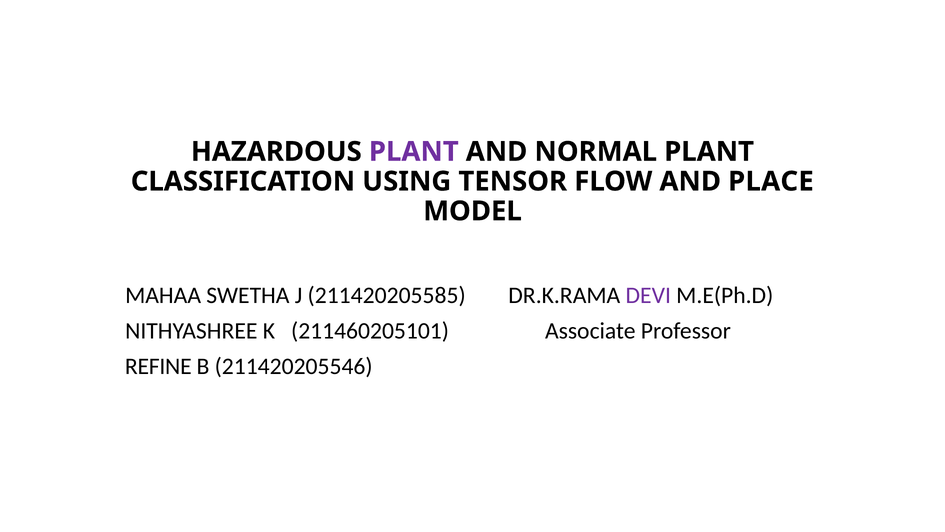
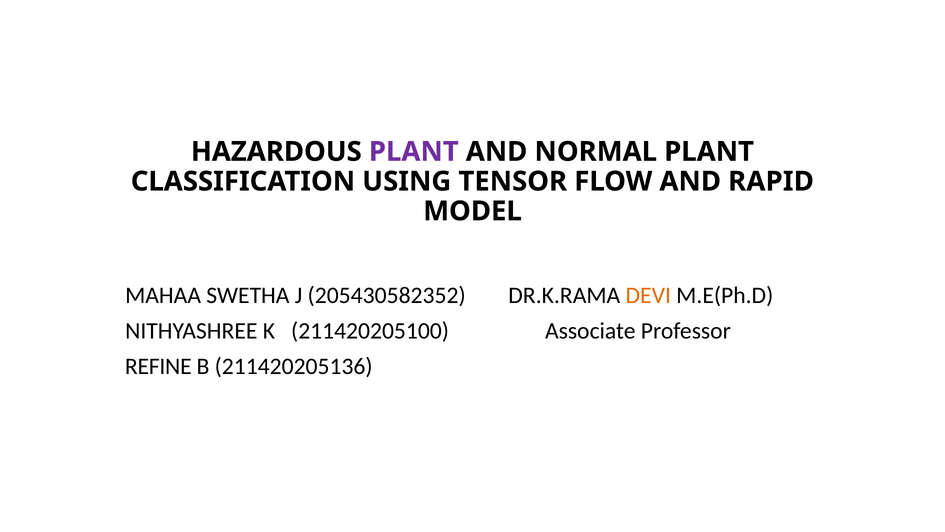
PLACE: PLACE -> RAPID
211420205585: 211420205585 -> 205430582352
DEVI colour: purple -> orange
211460205101: 211460205101 -> 211420205100
211420205546: 211420205546 -> 211420205136
